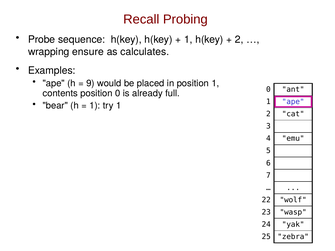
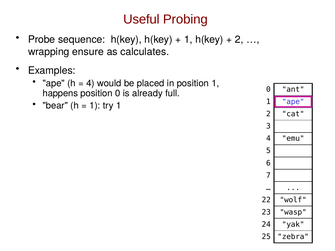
Recall: Recall -> Useful
9 at (90, 83): 9 -> 4
contents: contents -> happens
